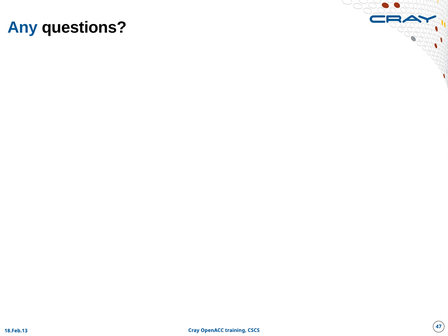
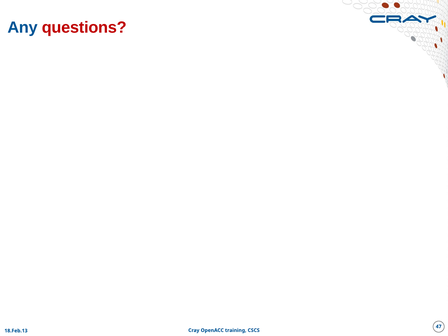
questions colour: black -> red
